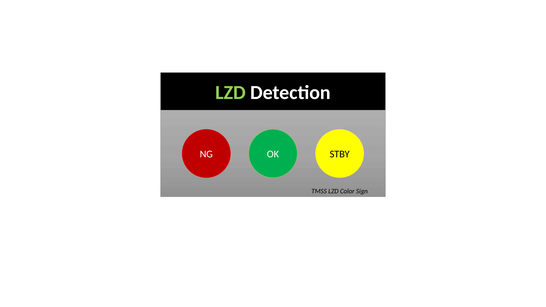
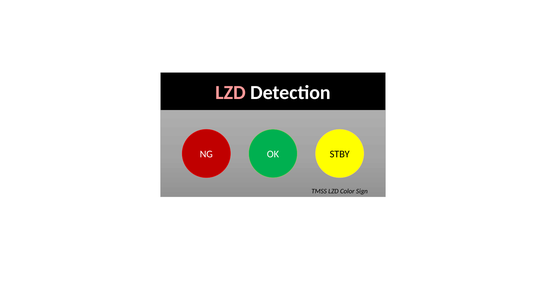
LZD at (230, 93) colour: light green -> pink
